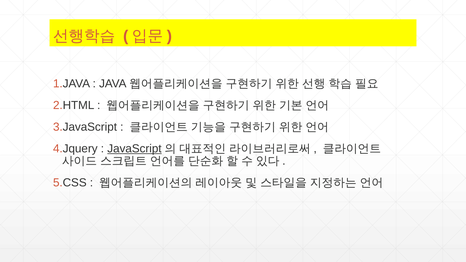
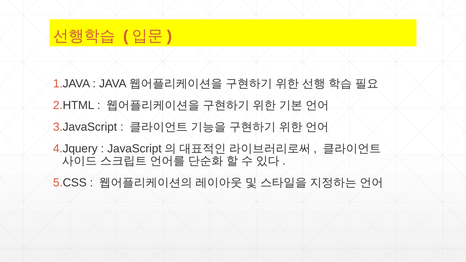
JavaScript underline: present -> none
